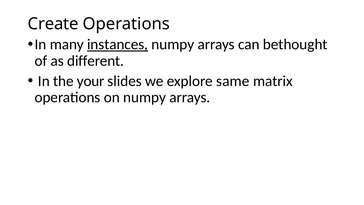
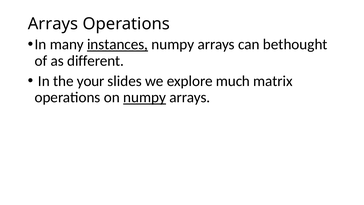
Create at (53, 24): Create -> Arrays
same: same -> much
numpy at (145, 97) underline: none -> present
